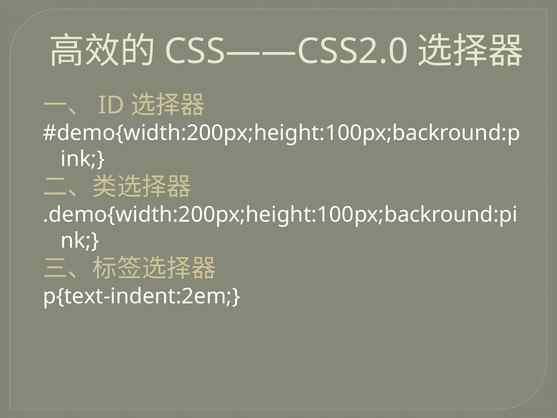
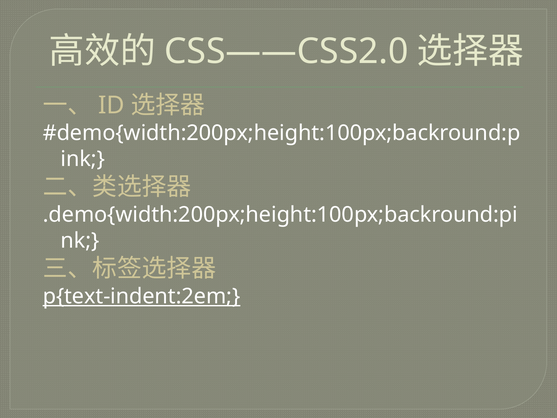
p{text-indent:2em underline: none -> present
